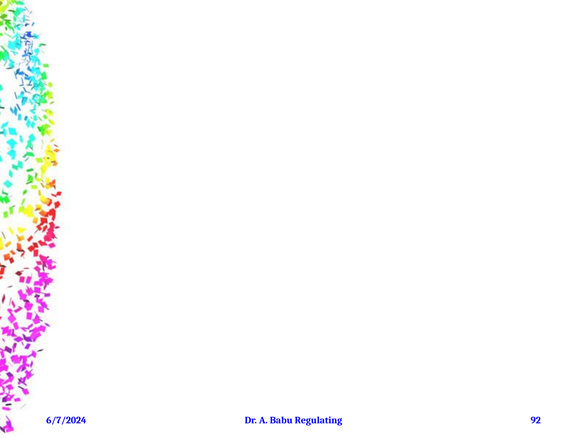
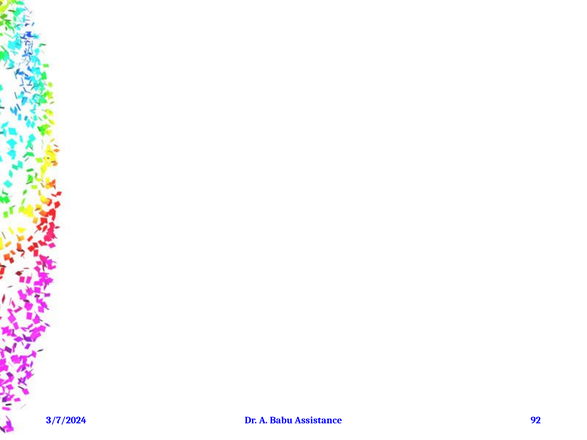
6/7/2024: 6/7/2024 -> 3/7/2024
Regulating: Regulating -> Assistance
